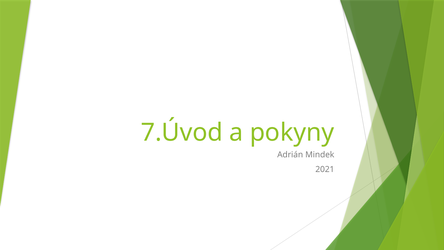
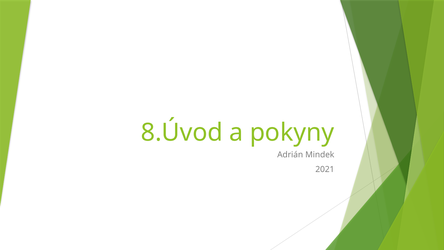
7.Úvod: 7.Úvod -> 8.Úvod
